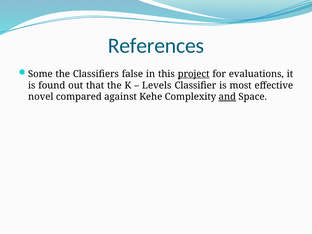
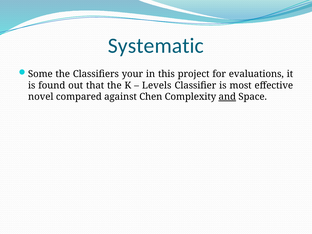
References: References -> Systematic
false: false -> your
project underline: present -> none
Kehe: Kehe -> Chen
